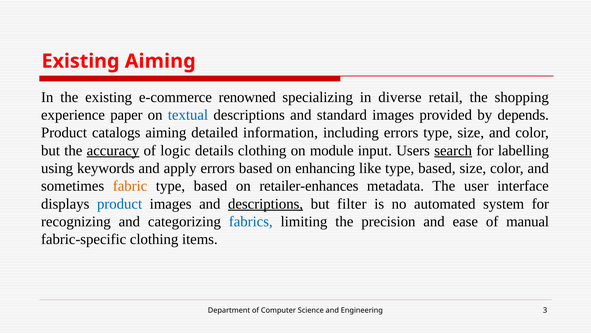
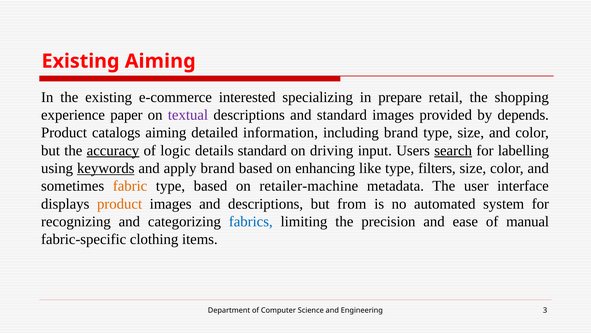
renowned: renowned -> interested
diverse: diverse -> prepare
textual colour: blue -> purple
including errors: errors -> brand
details clothing: clothing -> standard
module: module -> driving
keywords underline: none -> present
apply errors: errors -> brand
like type based: based -> filters
retailer-enhances: retailer-enhances -> retailer-machine
product at (120, 203) colour: blue -> orange
descriptions at (266, 203) underline: present -> none
filter: filter -> from
